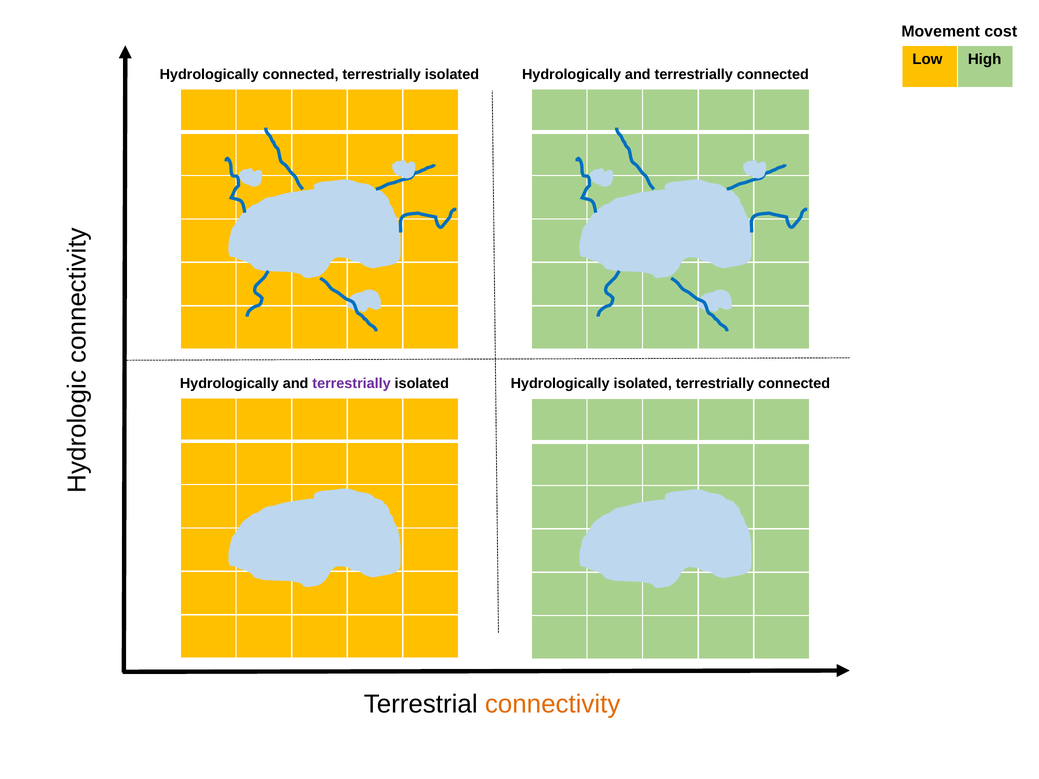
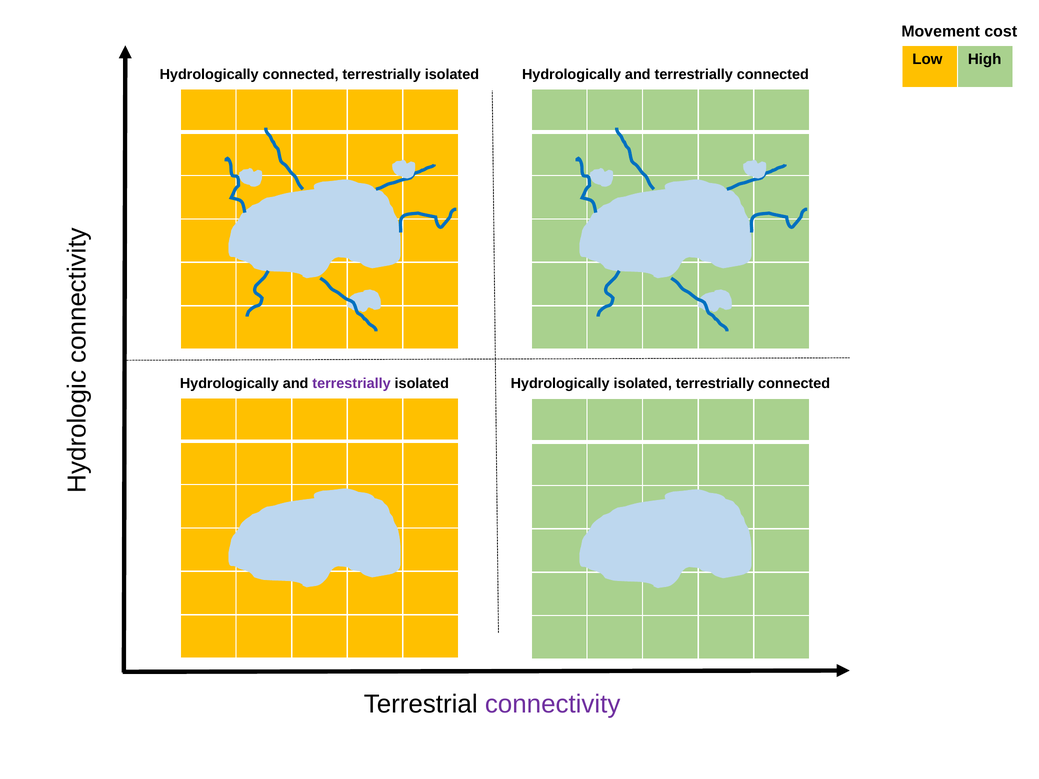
connectivity colour: orange -> purple
